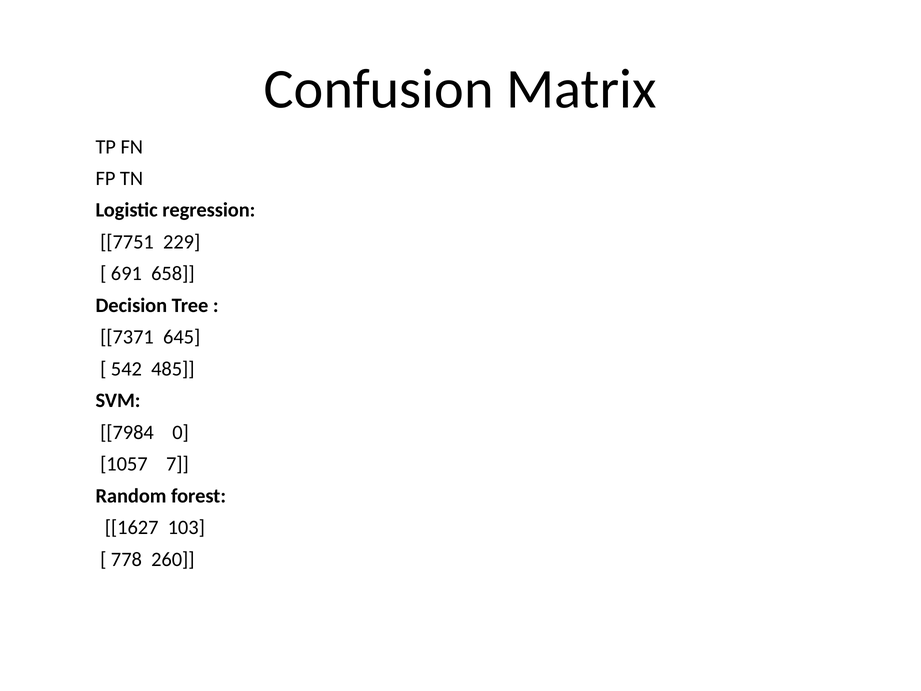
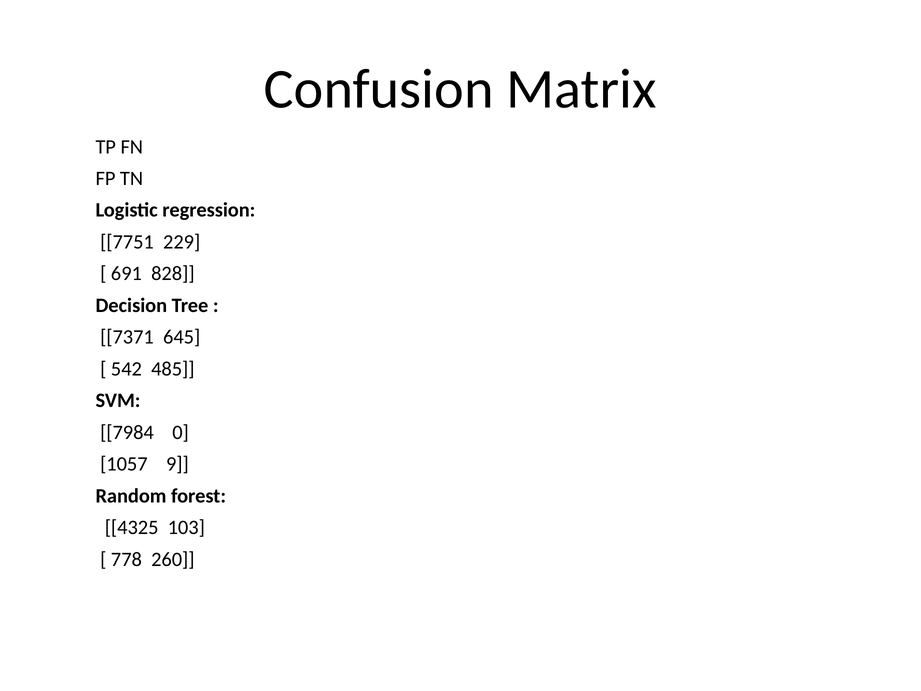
658: 658 -> 828
7: 7 -> 9
1627: 1627 -> 4325
